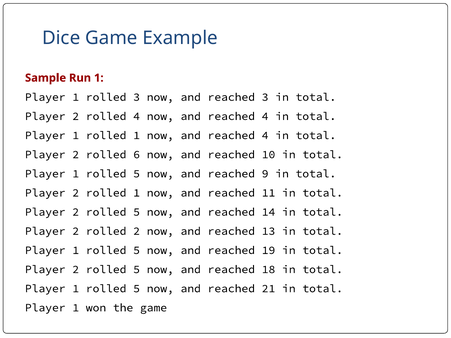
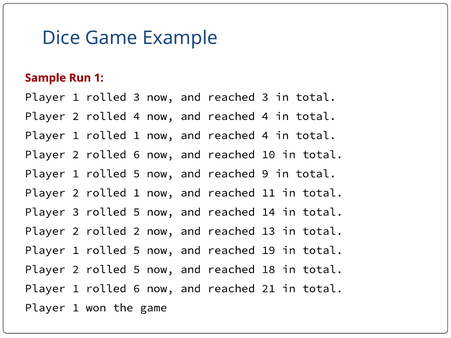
2 at (76, 212): 2 -> 3
5 at (137, 289): 5 -> 6
